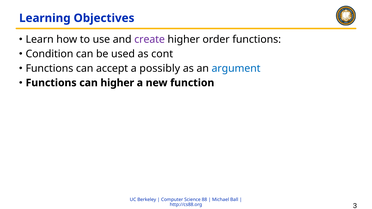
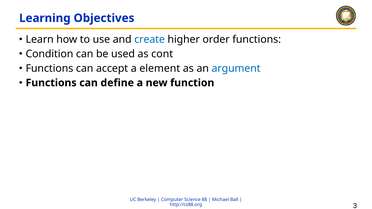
create colour: purple -> blue
possibly: possibly -> element
can higher: higher -> define
